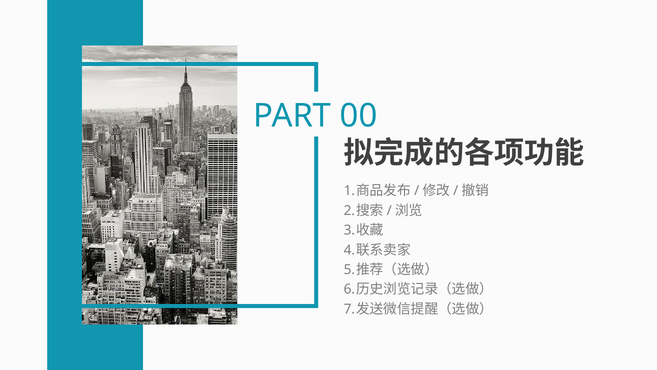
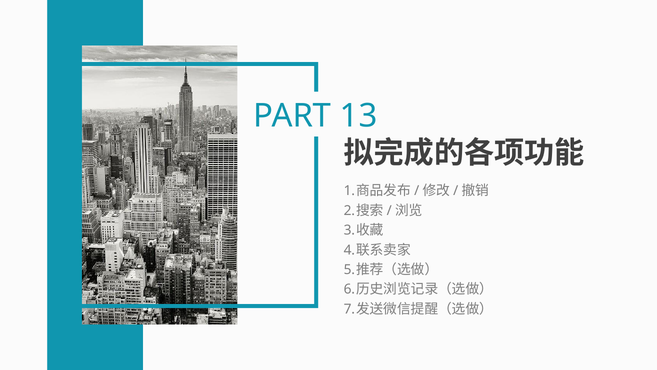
00: 00 -> 13
